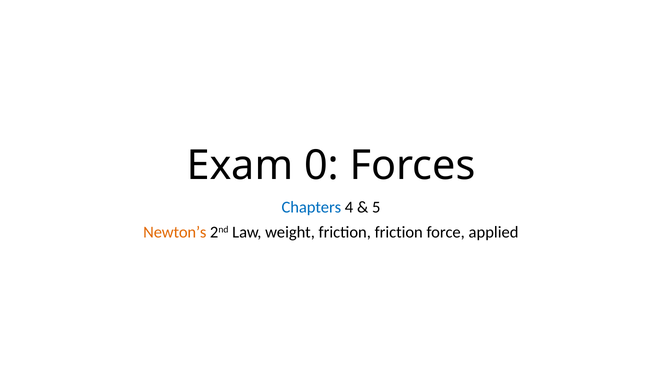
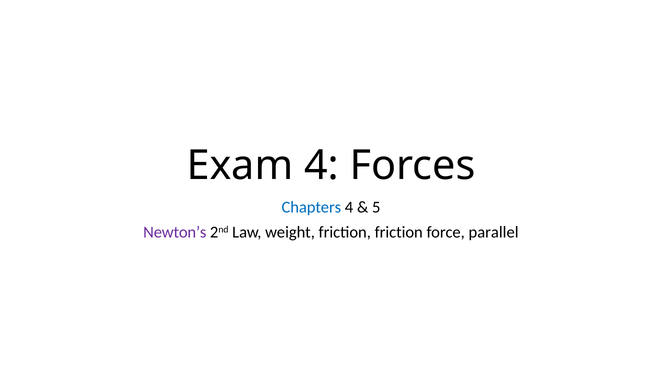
Exam 0: 0 -> 4
Newton’s colour: orange -> purple
applied: applied -> parallel
